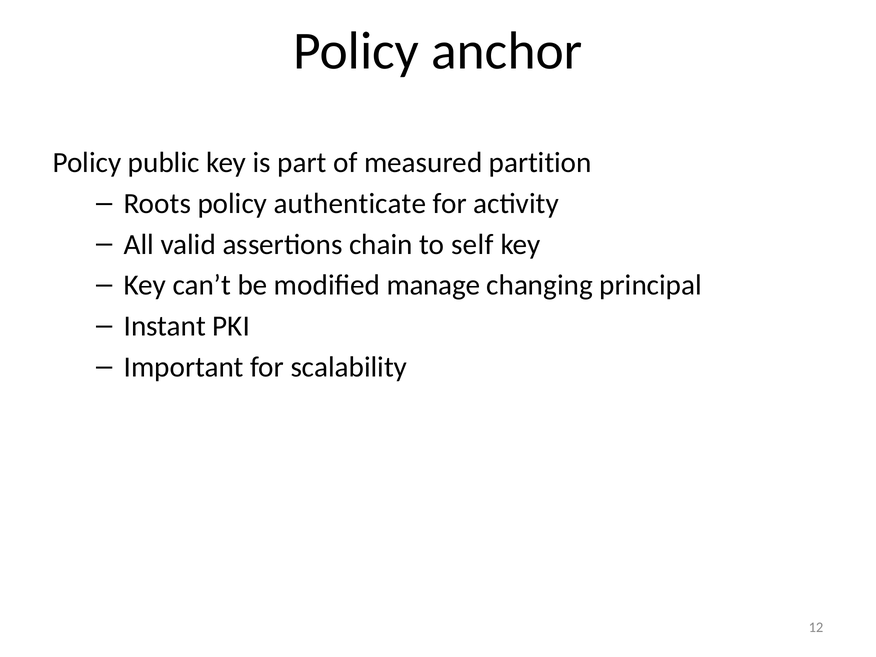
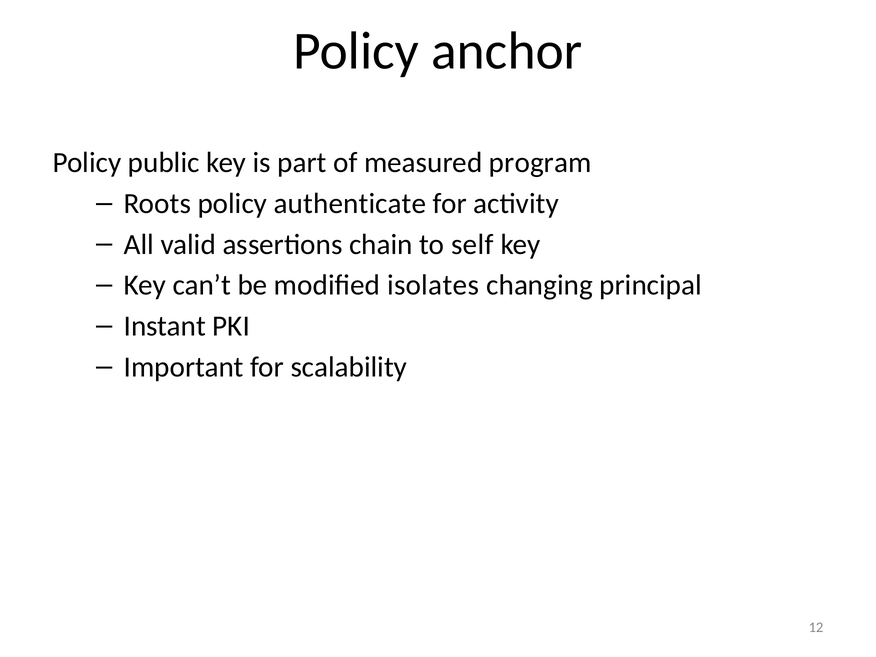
partition: partition -> program
manage: manage -> isolates
